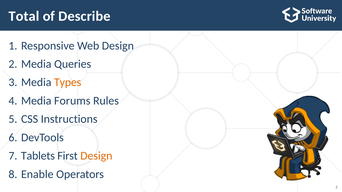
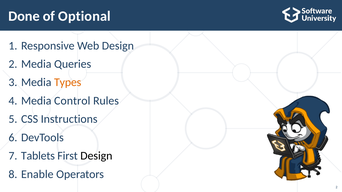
Total: Total -> Done
Describe: Describe -> Optional
Forums: Forums -> Control
Design at (96, 156) colour: orange -> black
